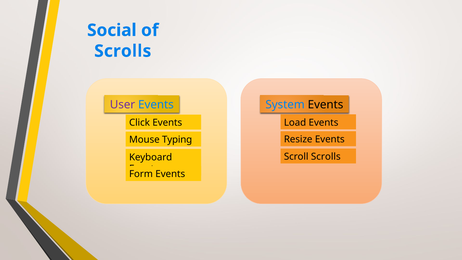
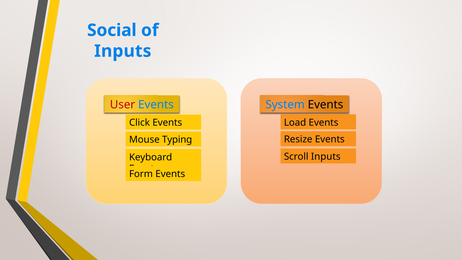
Scrolls at (123, 51): Scrolls -> Inputs
User colour: purple -> red
Scroll Scrolls: Scrolls -> Inputs
